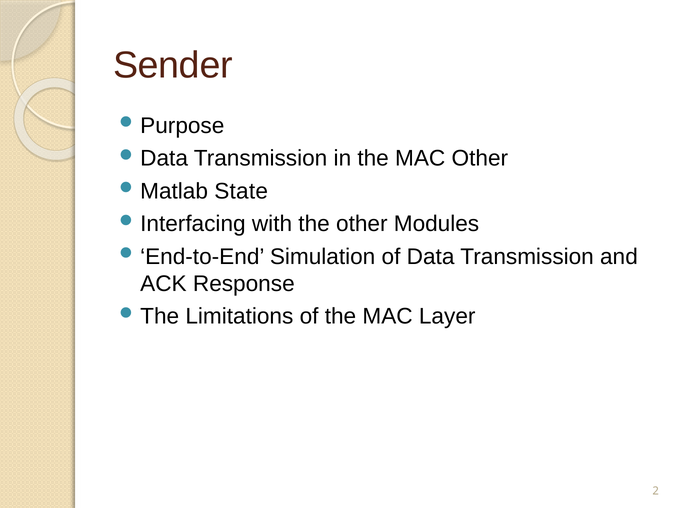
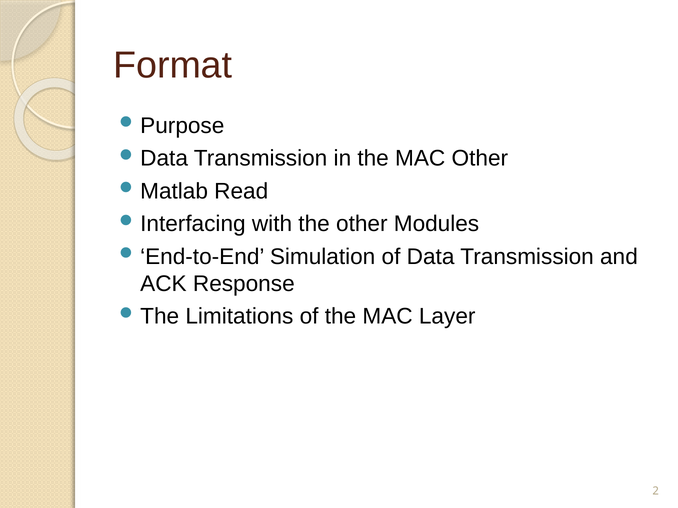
Sender: Sender -> Format
State: State -> Read
